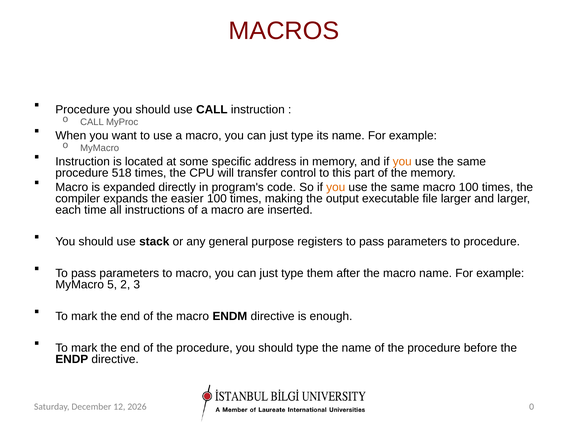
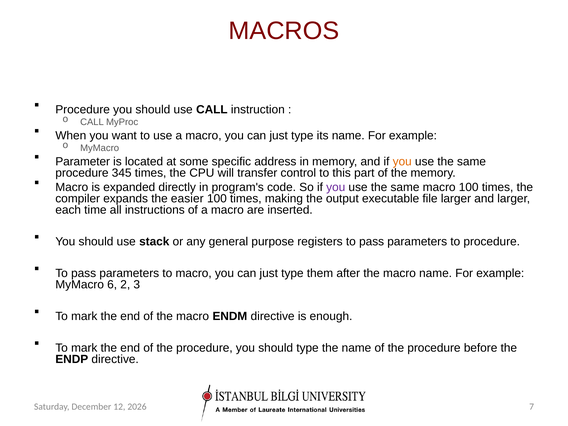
Instruction at (83, 162): Instruction -> Parameter
518: 518 -> 345
you at (336, 187) colour: orange -> purple
5: 5 -> 6
0: 0 -> 7
